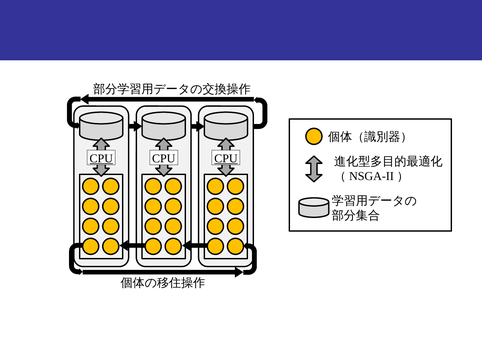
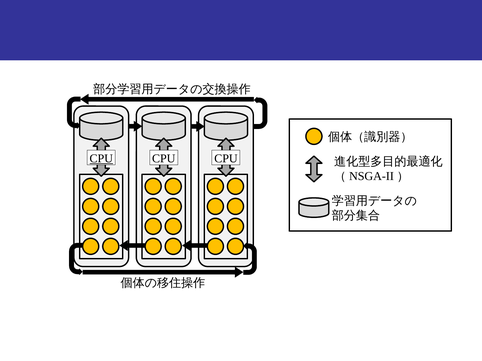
CPU at (226, 159) underline: present -> none
